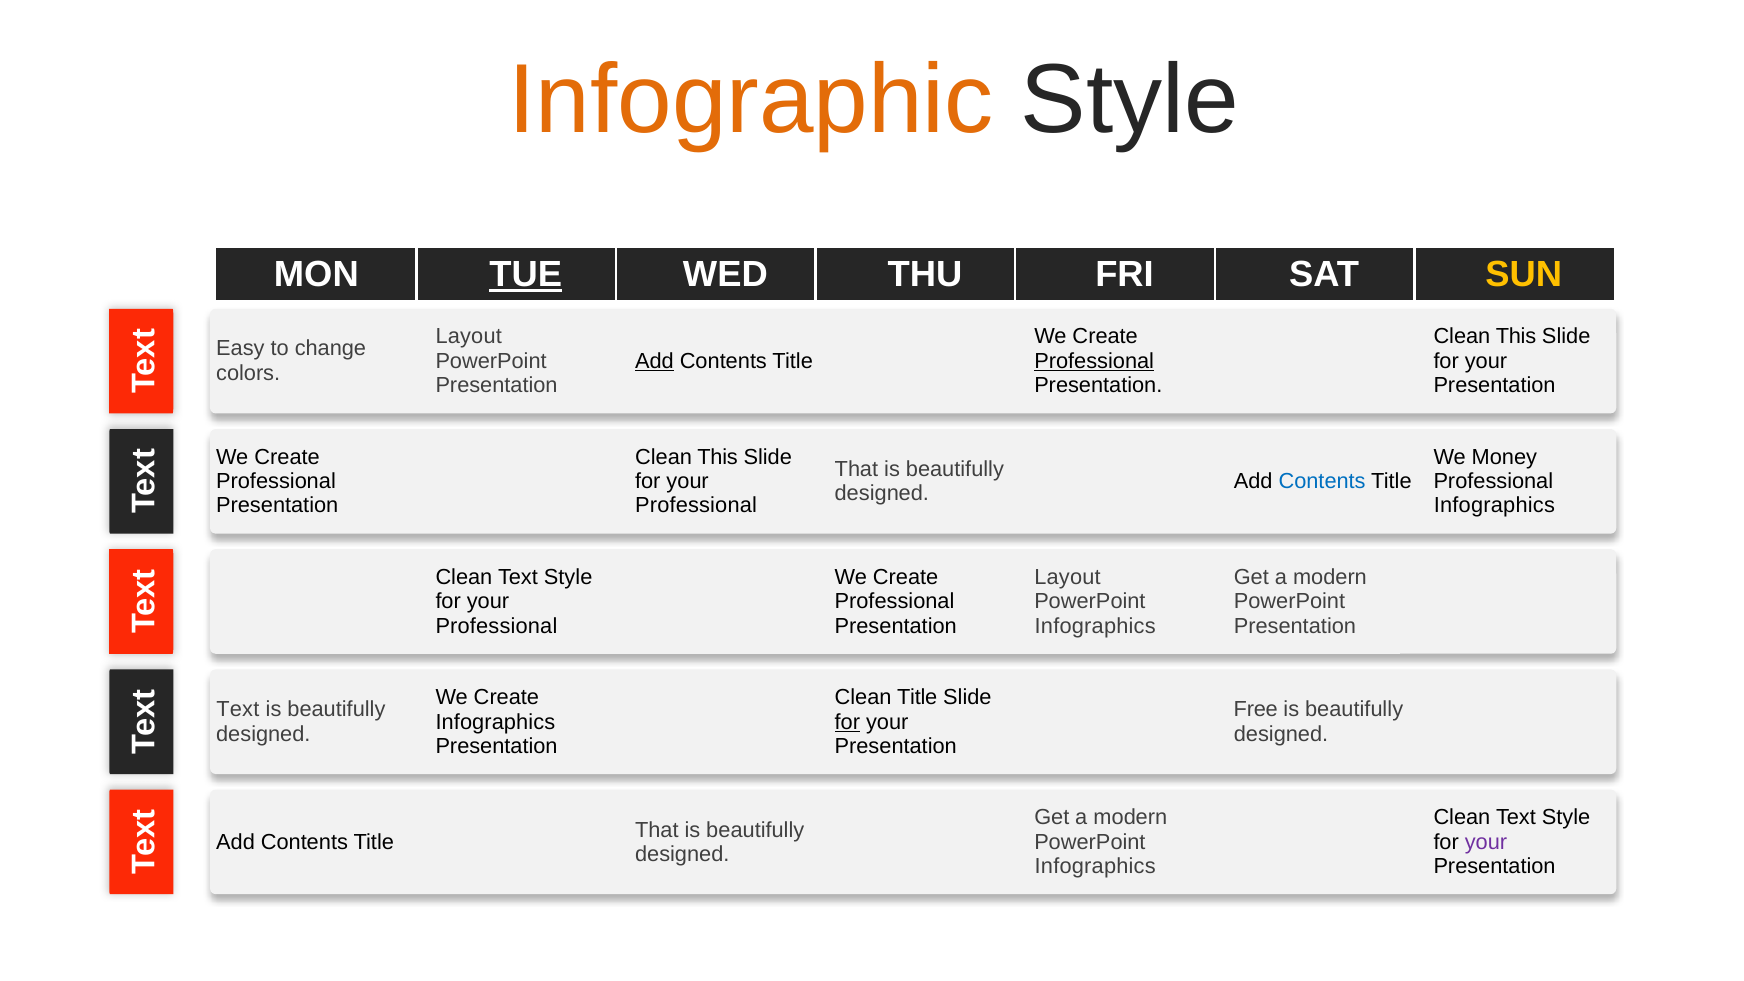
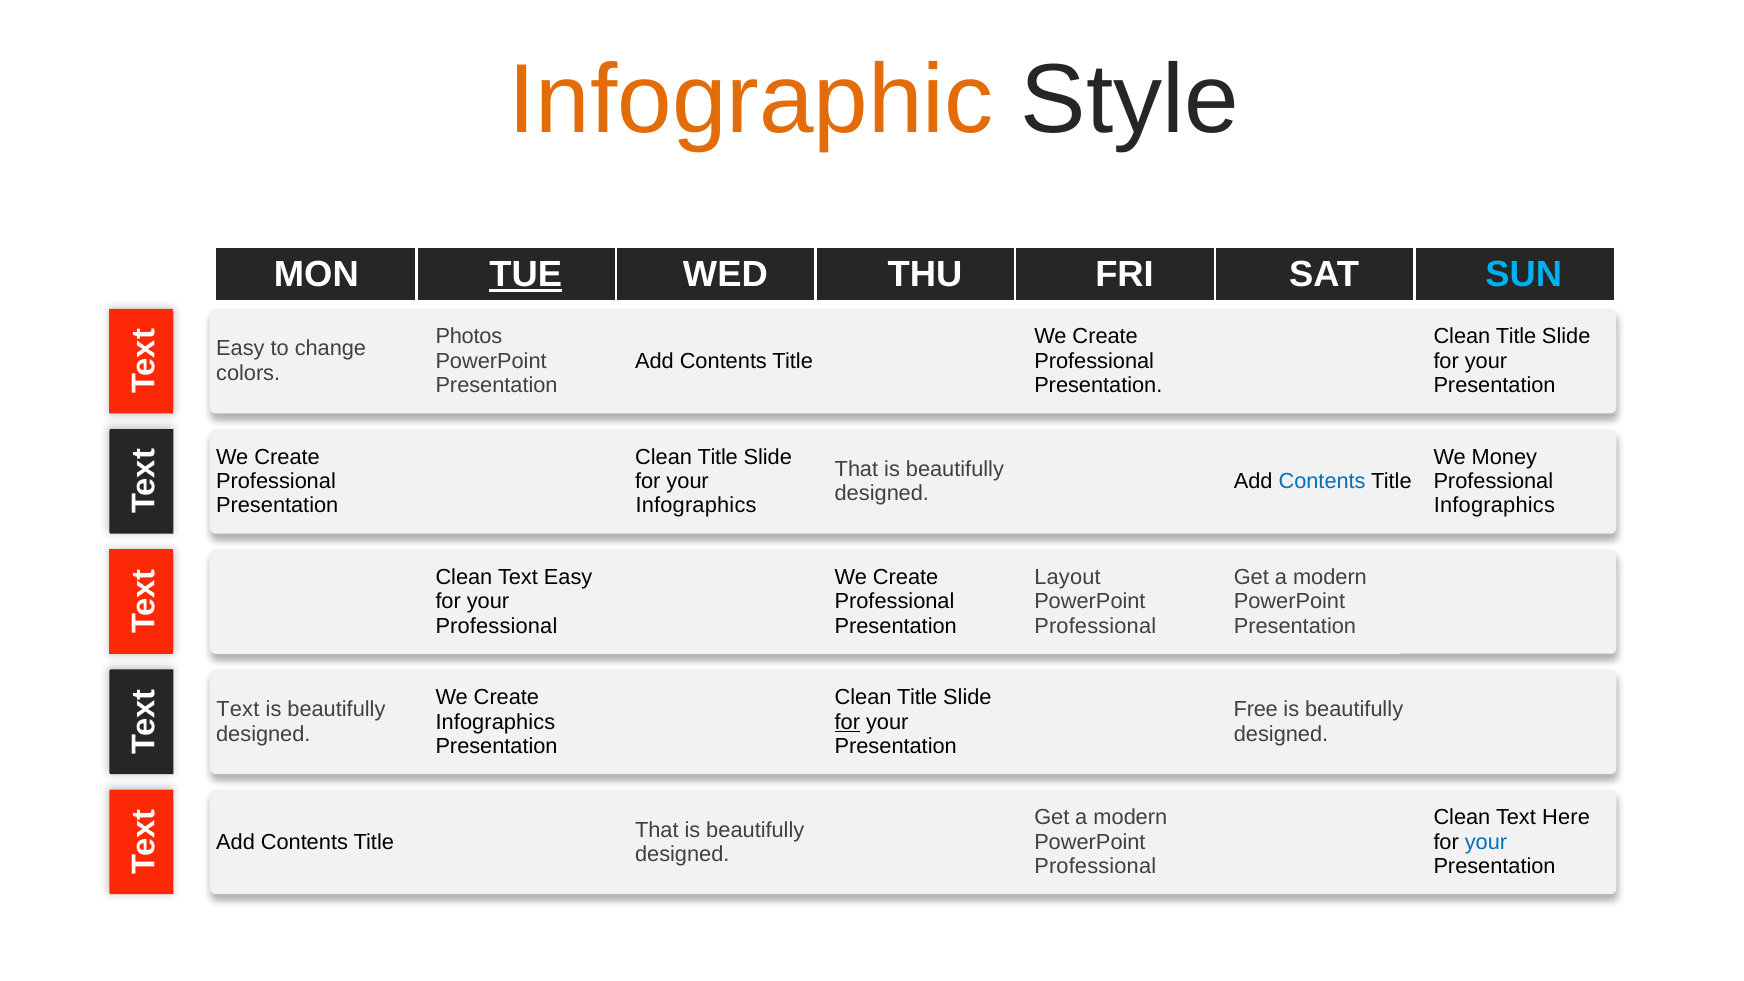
SUN colour: yellow -> light blue
Layout at (469, 337): Layout -> Photos
This at (1516, 337): This -> Title
Add at (654, 361) underline: present -> none
Professional at (1094, 361) underline: present -> none
This at (718, 457): This -> Title
Professional at (696, 506): Professional -> Infographics
Style at (568, 577): Style -> Easy
Infographics at (1095, 626): Infographics -> Professional
Style at (1566, 818): Style -> Here
your at (1486, 842) colour: purple -> blue
Infographics at (1095, 867): Infographics -> Professional
